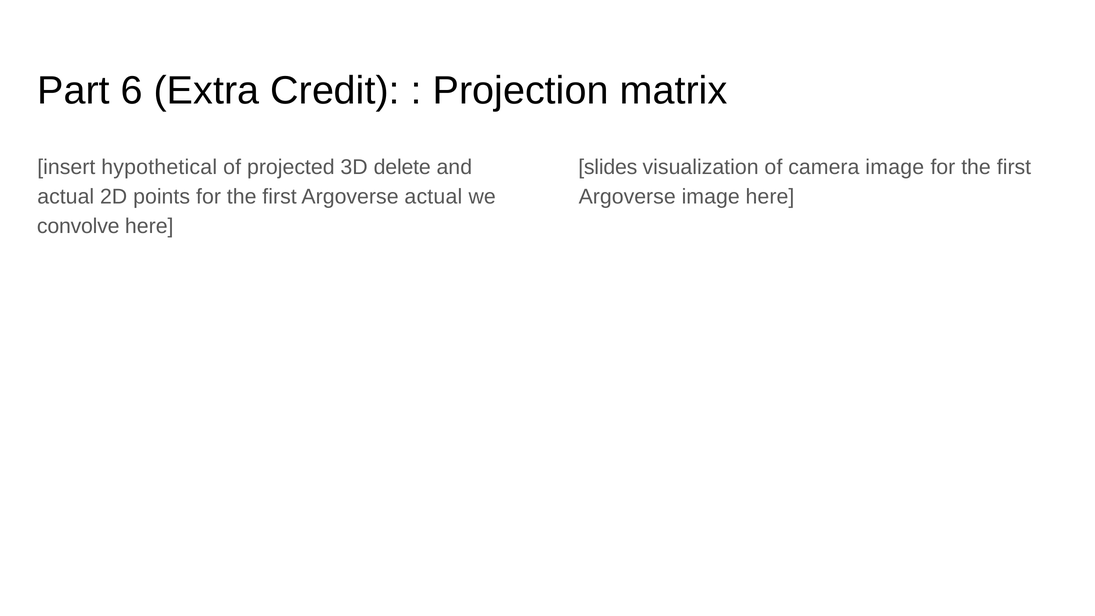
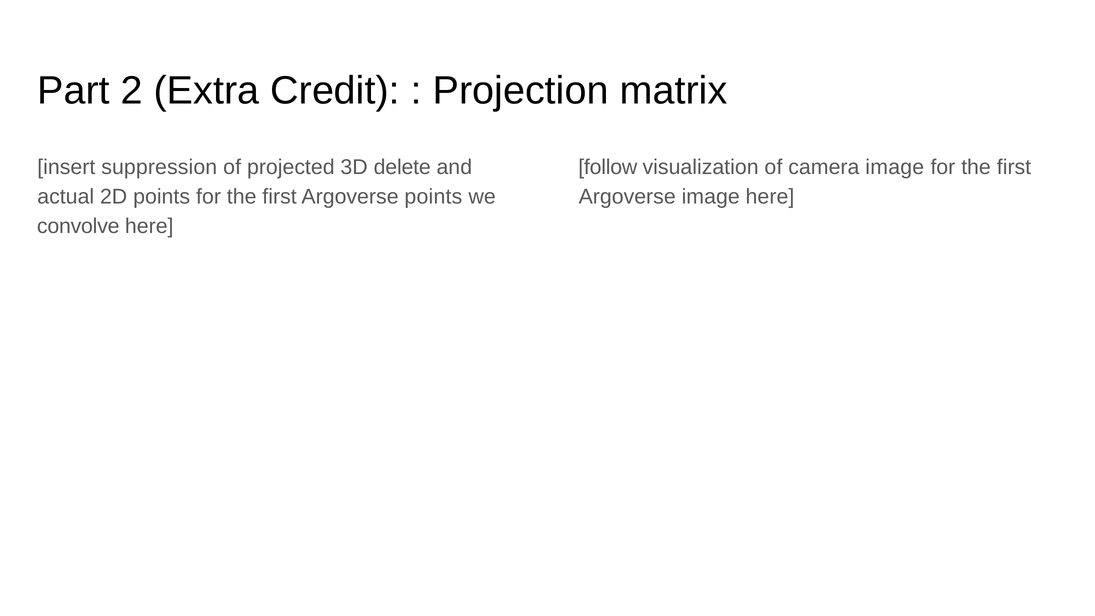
6: 6 -> 2
hypothetical: hypothetical -> suppression
slides: slides -> follow
Argoverse actual: actual -> points
